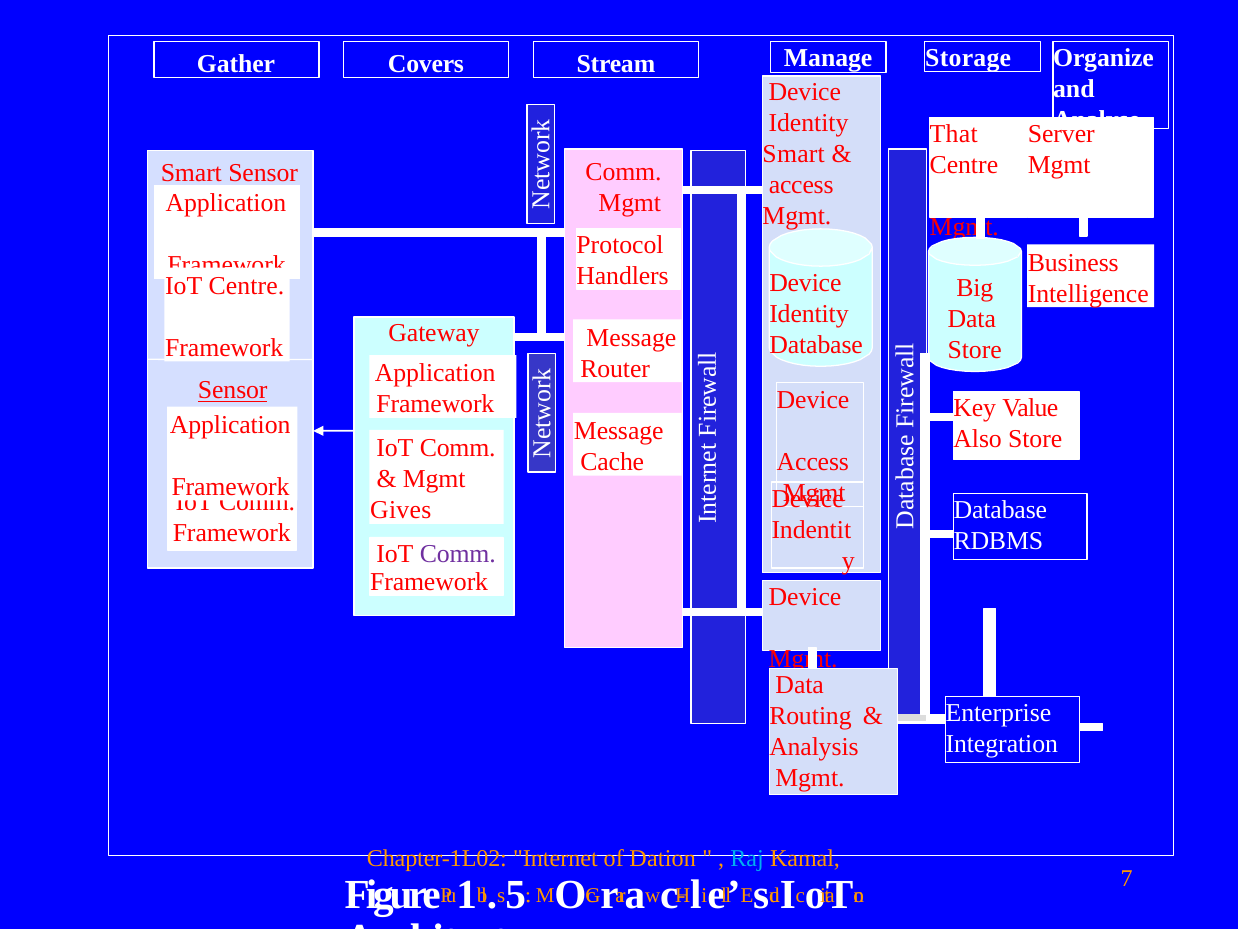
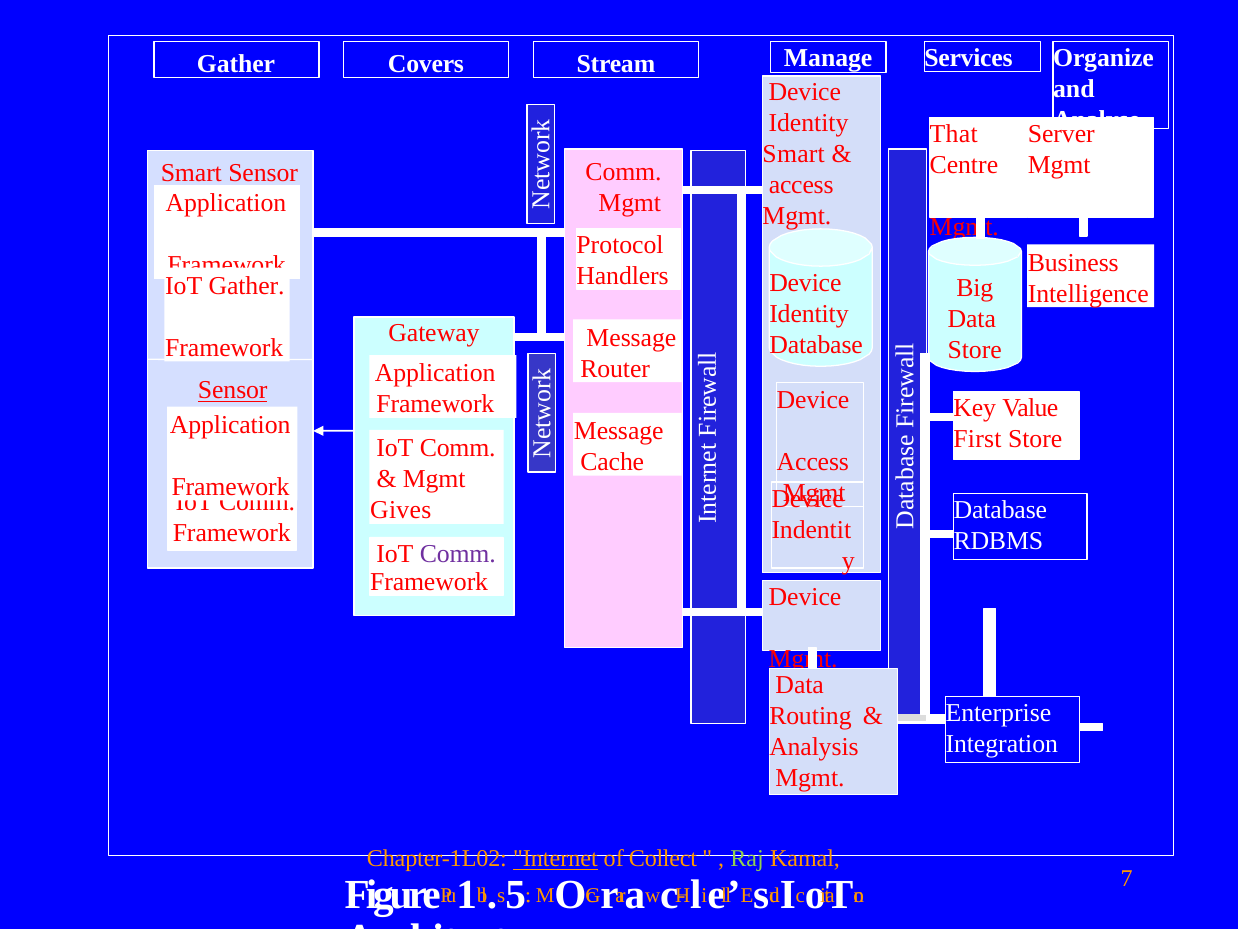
Storage: Storage -> Services
IoT Centre: Centre -> Gather
Also: Also -> First
Internet underline: none -> present
Dation: Dation -> Collect
Raj colour: light blue -> light green
